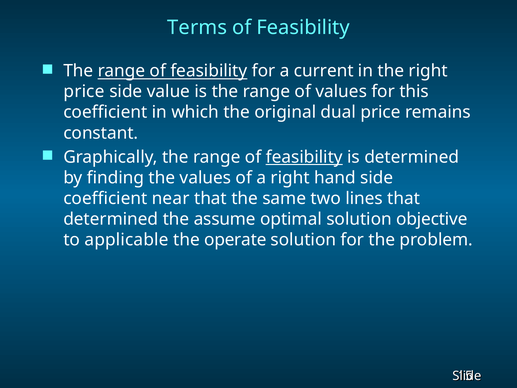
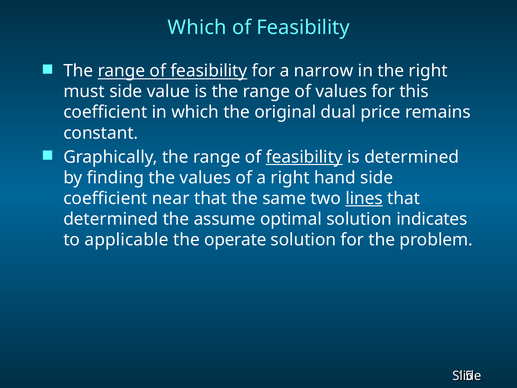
Terms at (197, 27): Terms -> Which
current: current -> narrow
price at (84, 92): price -> must
lines underline: none -> present
objective: objective -> indicates
